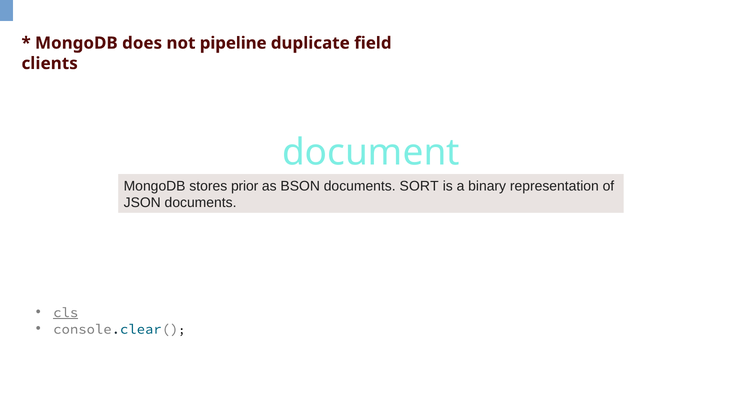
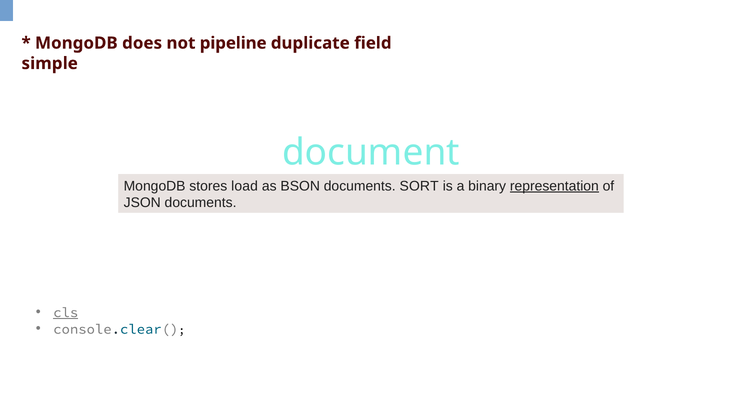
clients: clients -> simple
prior: prior -> load
representation underline: none -> present
